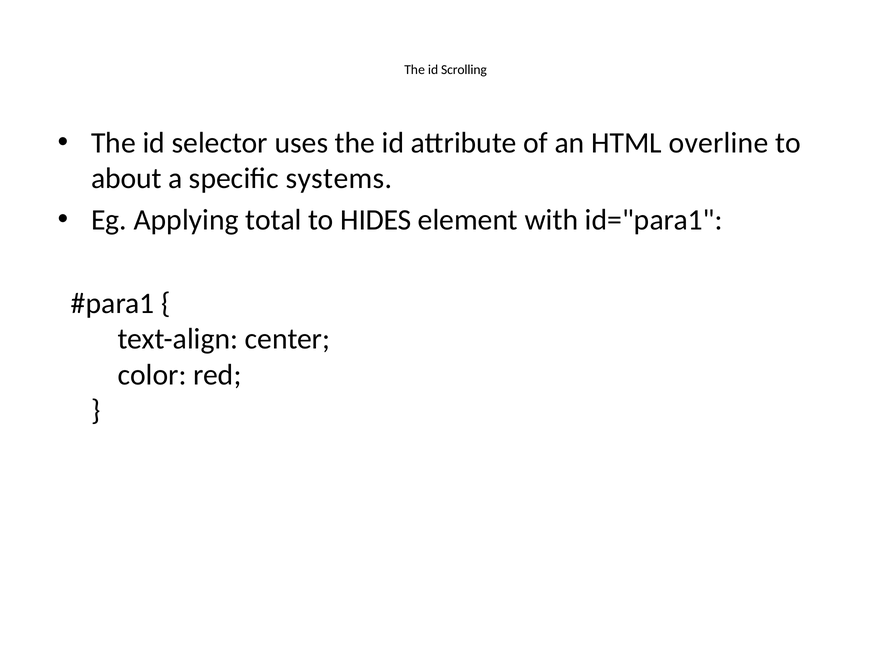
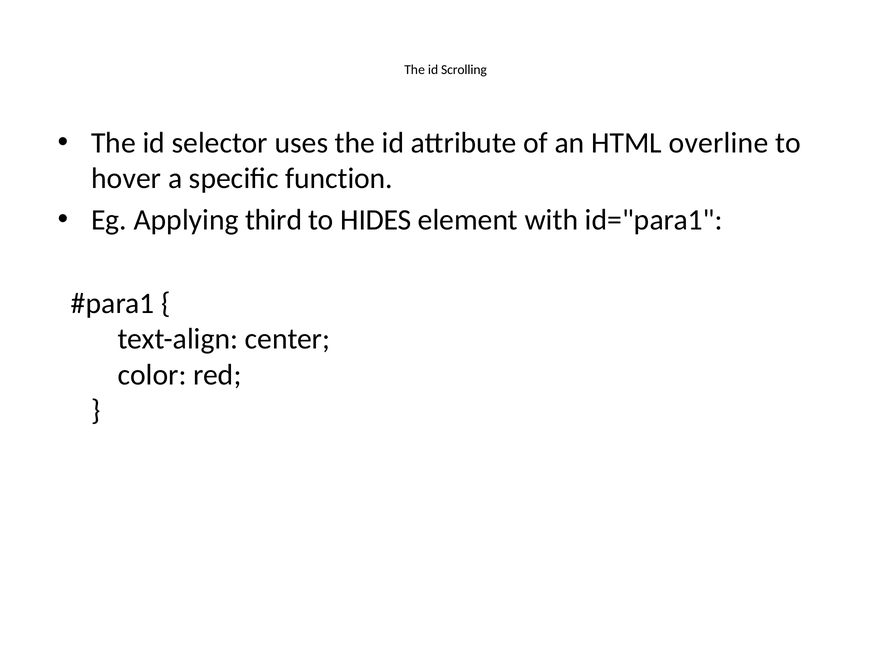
about: about -> hover
systems: systems -> function
total: total -> third
